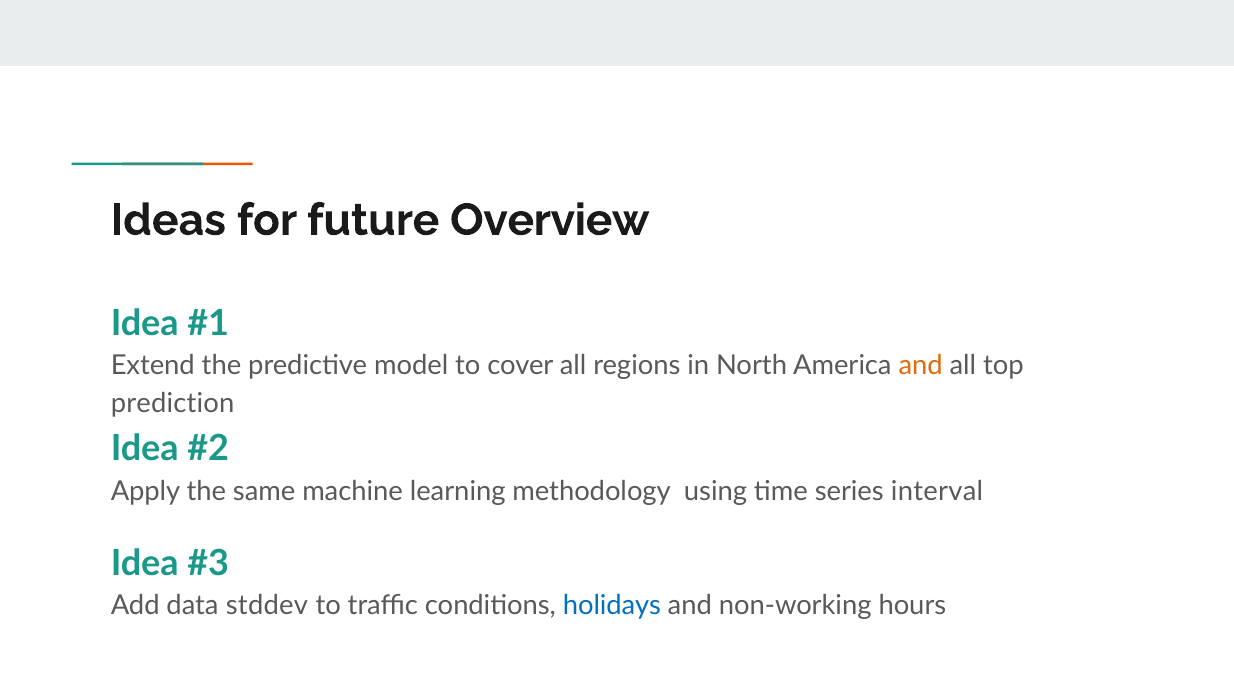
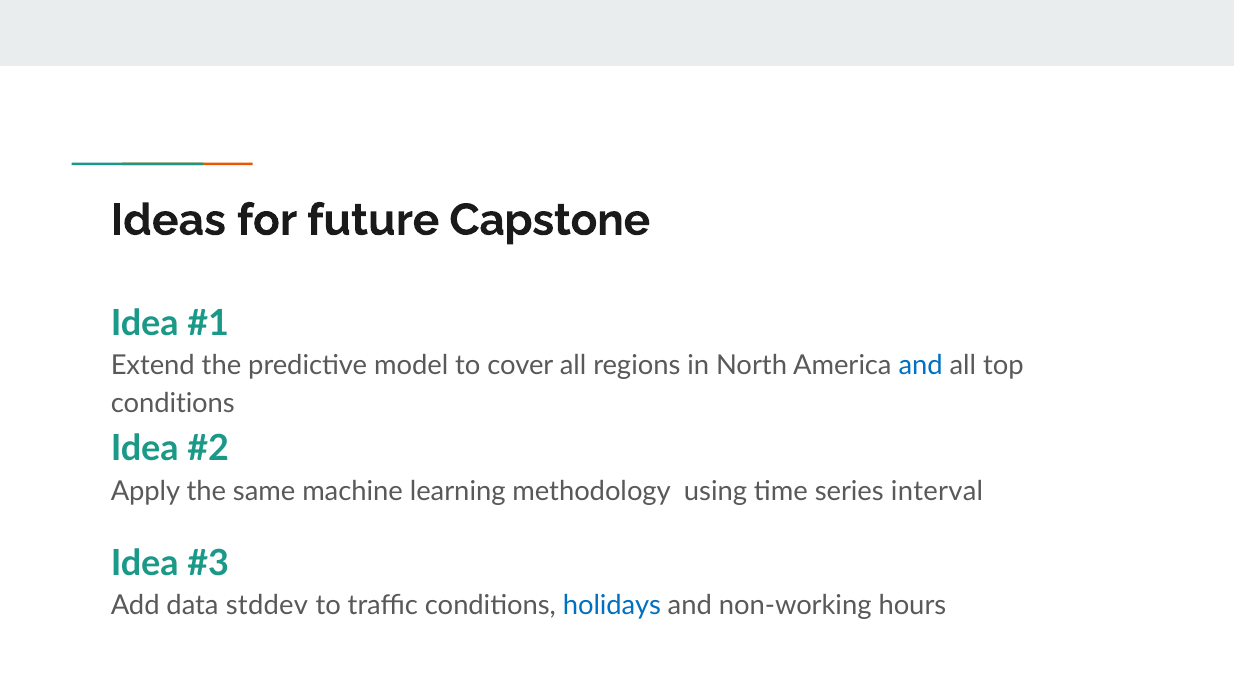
Overview: Overview -> Capstone
and at (921, 366) colour: orange -> blue
prediction at (173, 404): prediction -> conditions
